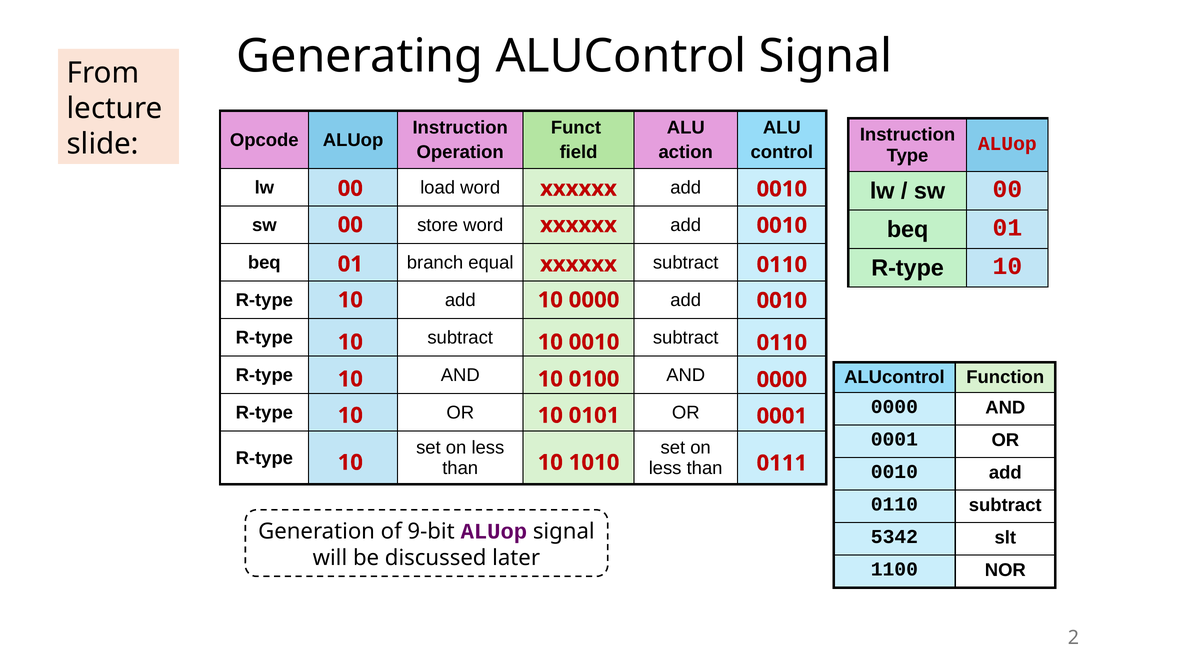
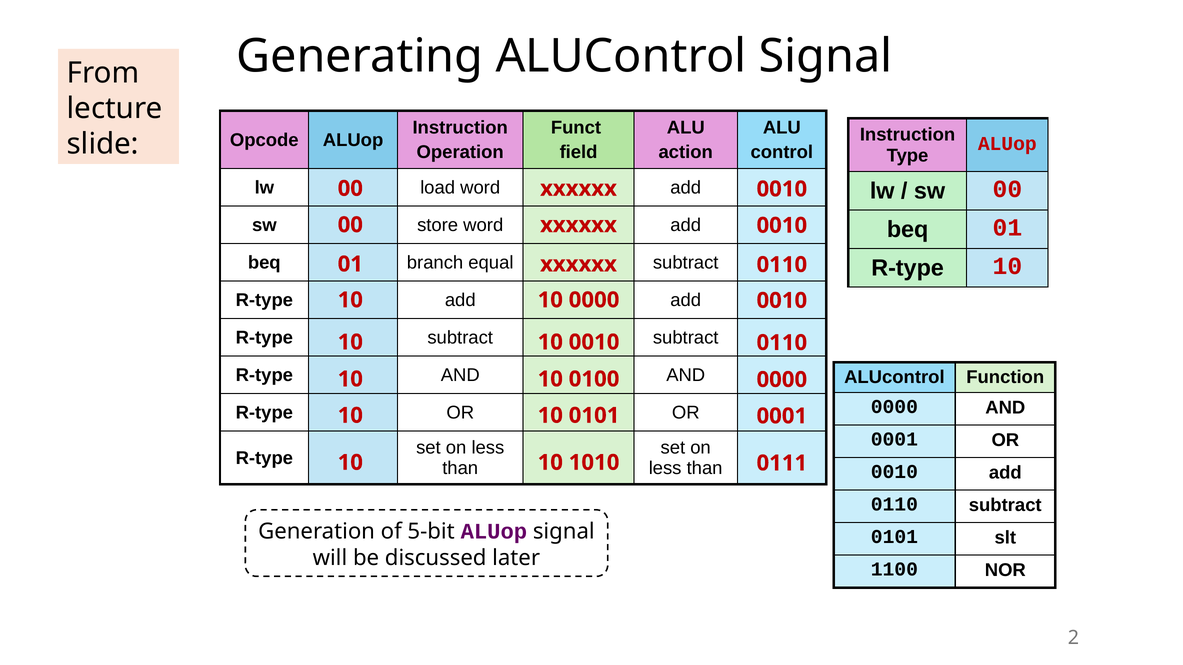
9-bit: 9-bit -> 5-bit
5342 at (894, 537): 5342 -> 0101
